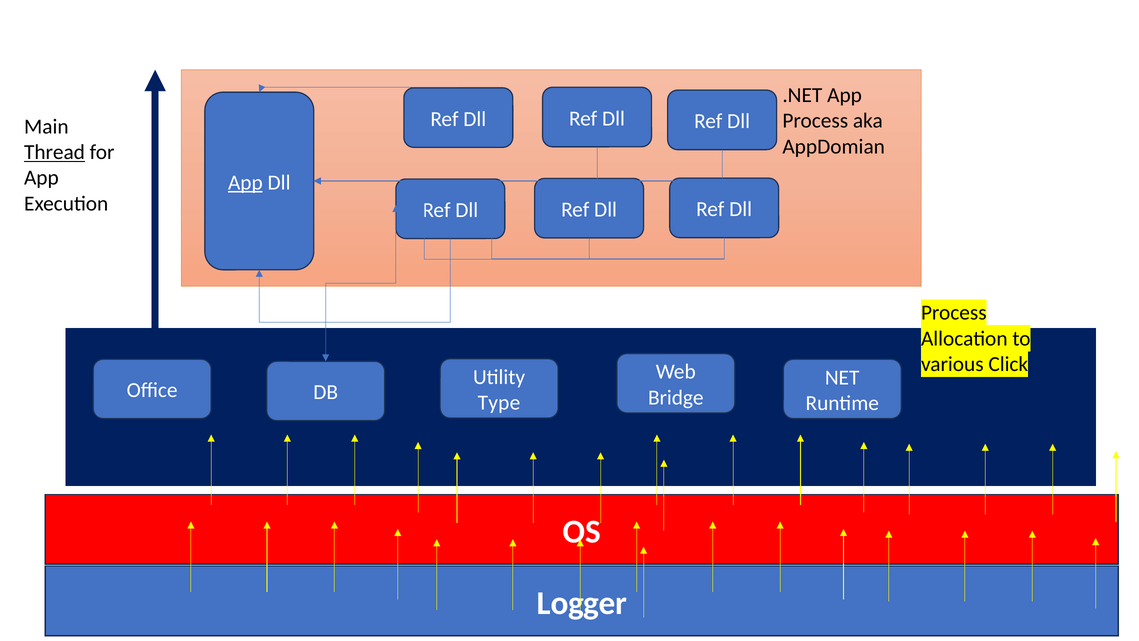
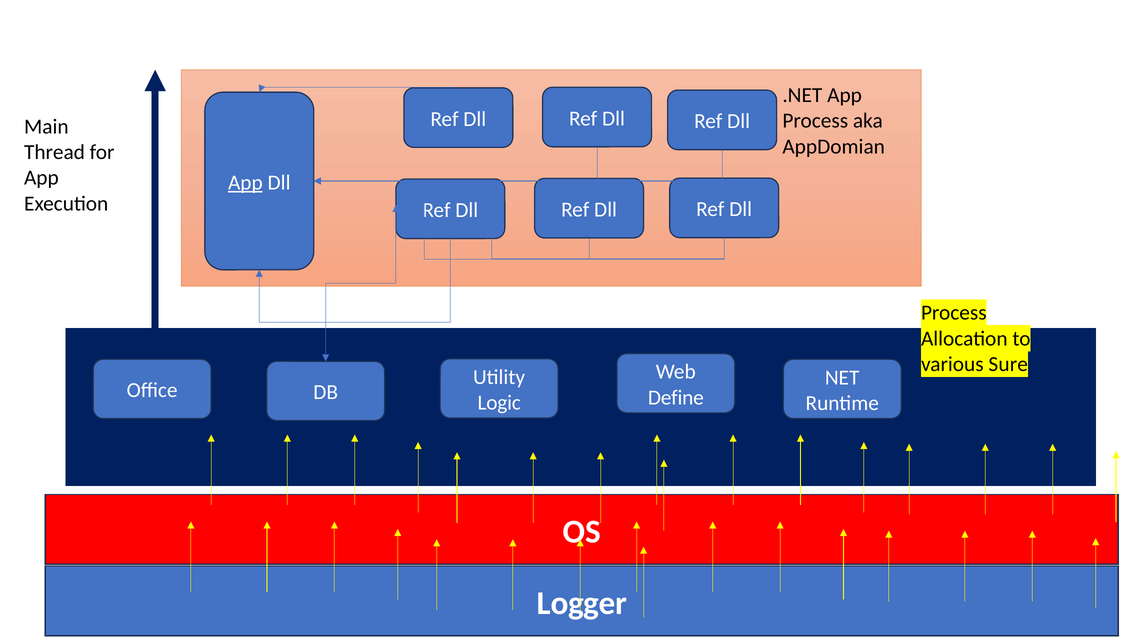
Thread underline: present -> none
Click: Click -> Sure
Bridge: Bridge -> Define
Type: Type -> Logic
